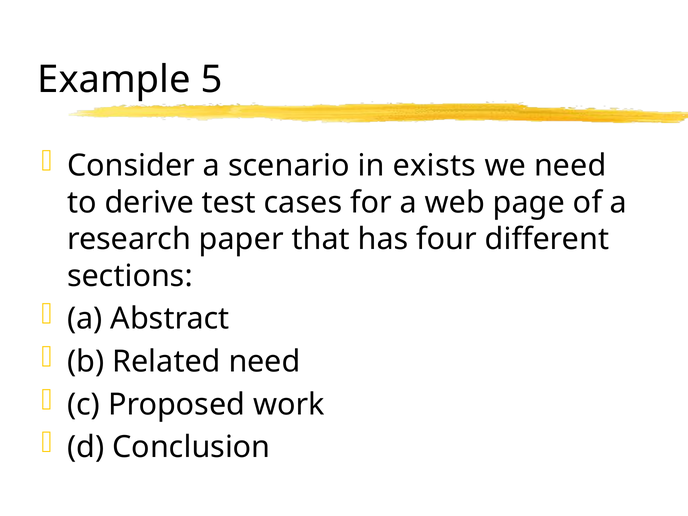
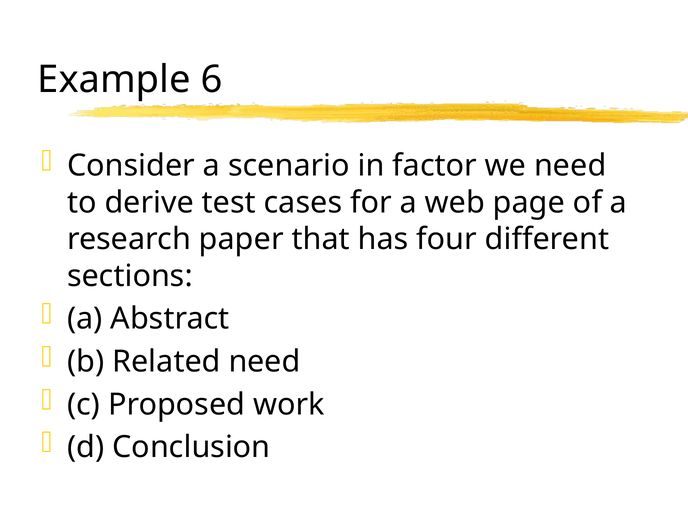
5: 5 -> 6
exists: exists -> factor
